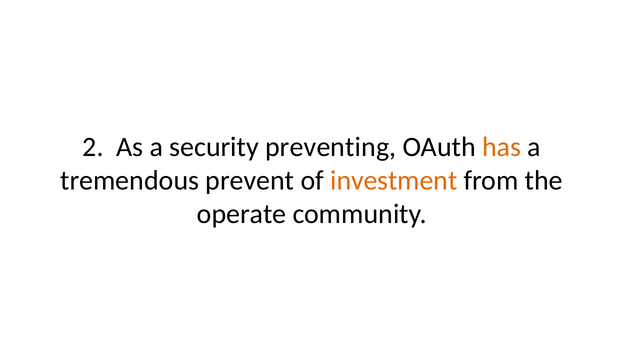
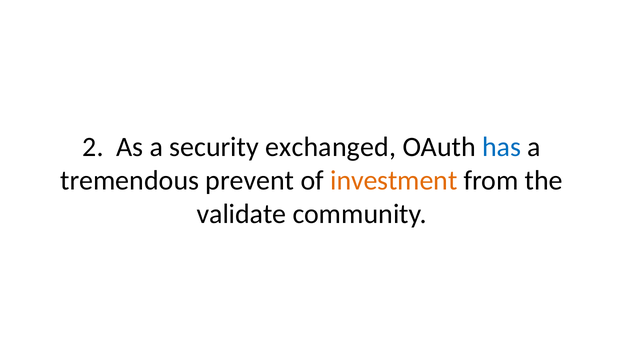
preventing: preventing -> exchanged
has colour: orange -> blue
operate: operate -> validate
